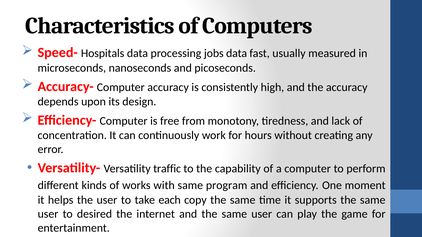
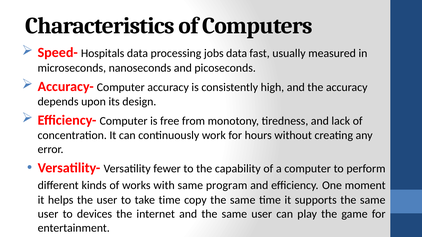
traffic: traffic -> fewer
take each: each -> time
desired: desired -> devices
